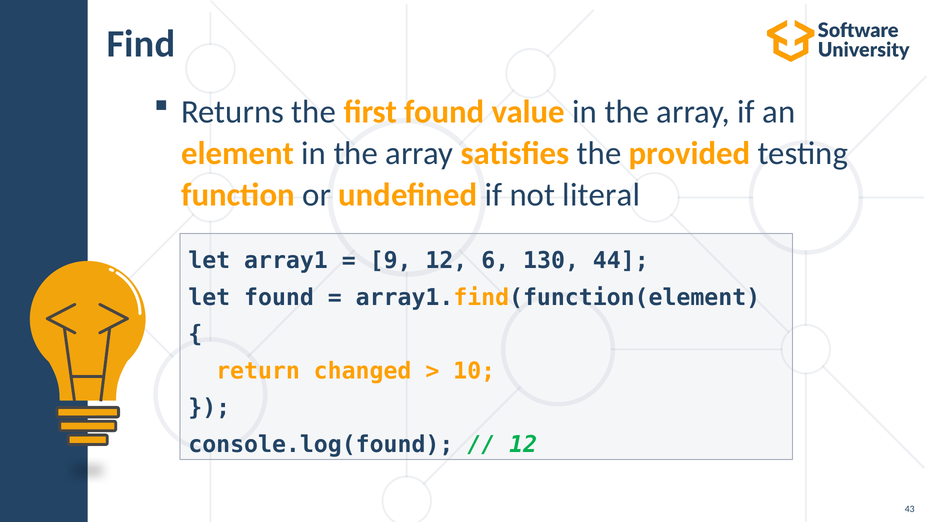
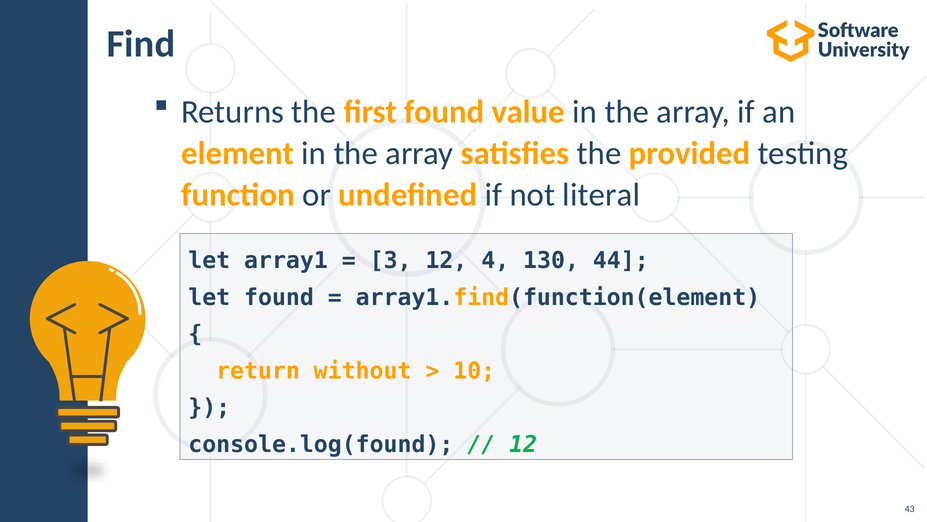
9: 9 -> 3
6: 6 -> 4
changed: changed -> without
